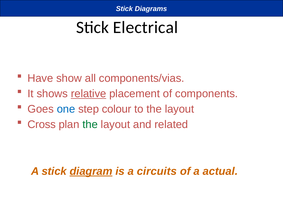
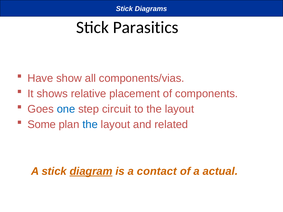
Electrical: Electrical -> Parasitics
relative underline: present -> none
colour: colour -> circuit
Cross: Cross -> Some
the at (90, 125) colour: green -> blue
circuits: circuits -> contact
